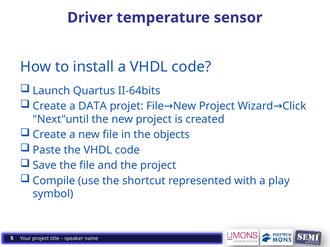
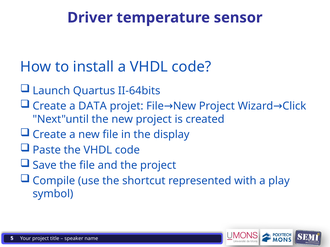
objects: objects -> display
